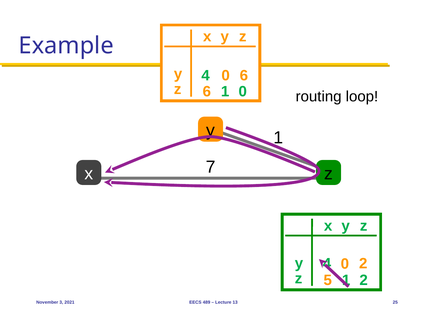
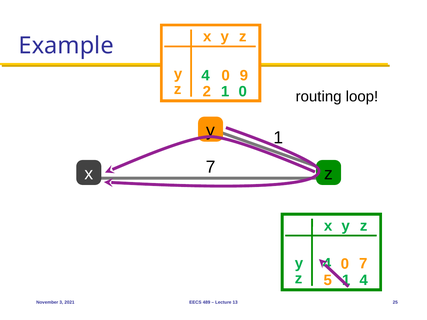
0 6: 6 -> 9
z 6: 6 -> 2
2 at (363, 264): 2 -> 7
2 at (364, 280): 2 -> 4
